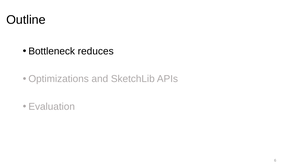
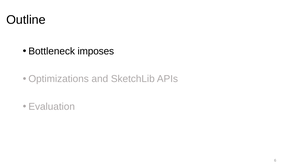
reduces: reduces -> imposes
